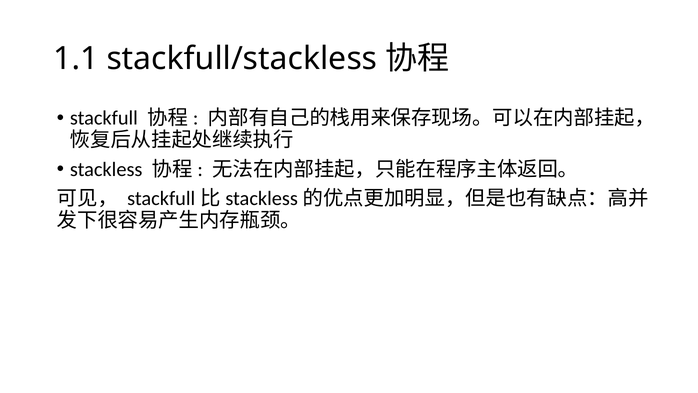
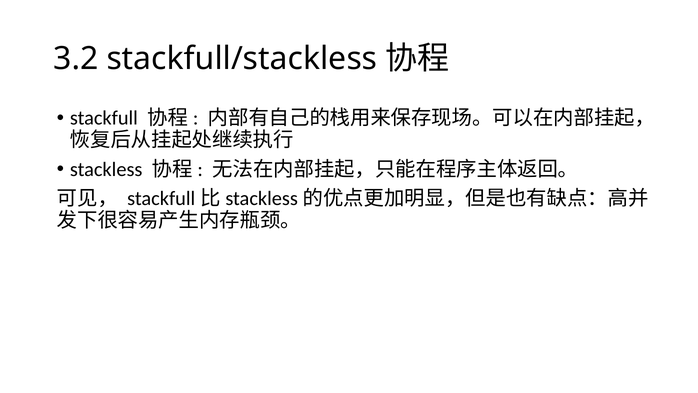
1.1: 1.1 -> 3.2
